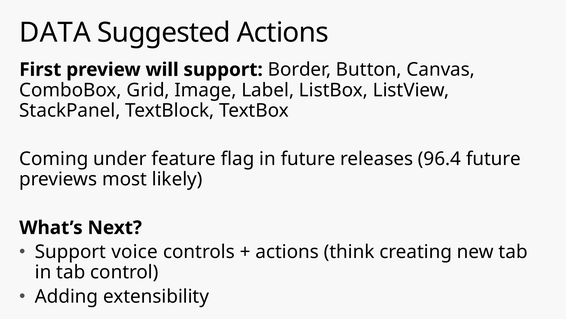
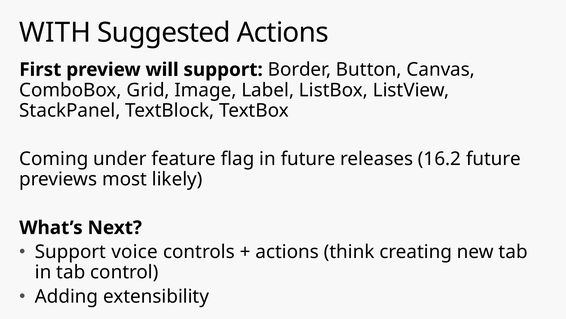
DATA: DATA -> WITH
96.4: 96.4 -> 16.2
